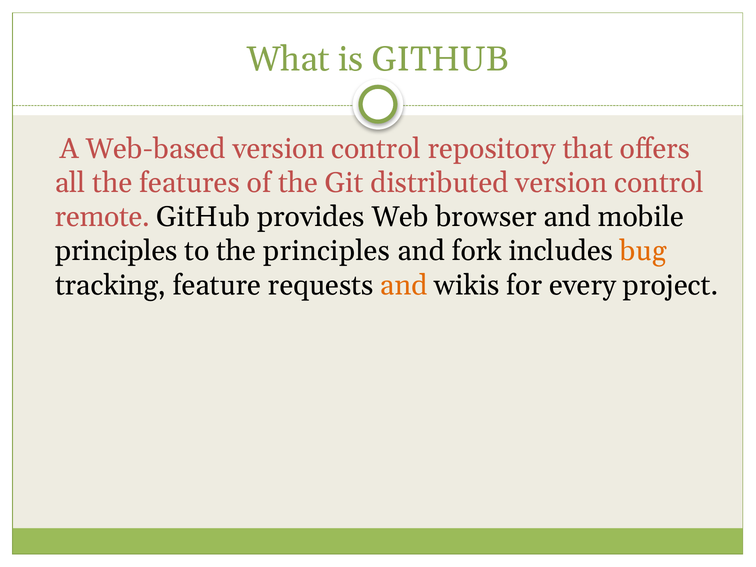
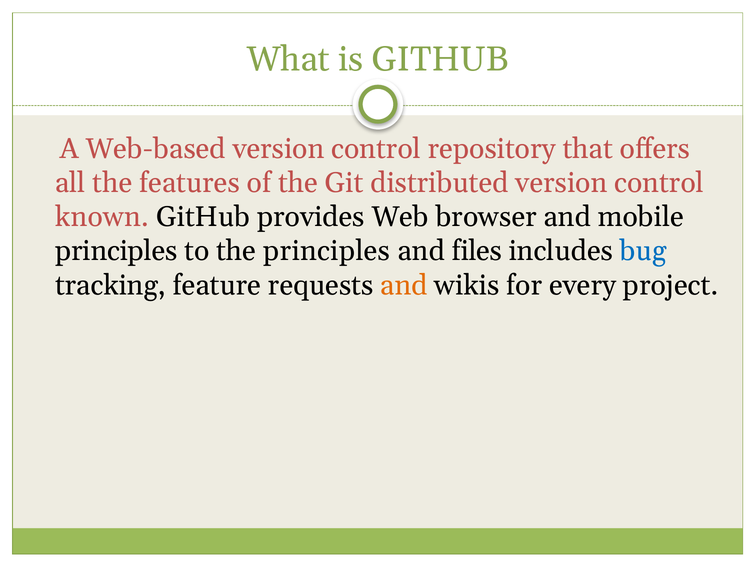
remote: remote -> known
fork: fork -> files
bug colour: orange -> blue
